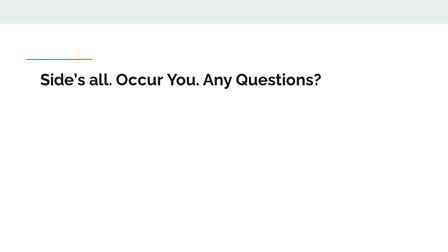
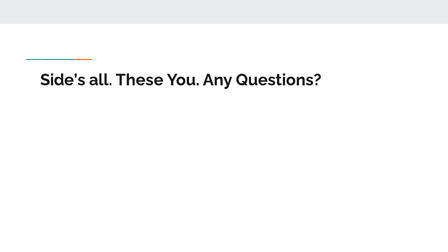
Occur: Occur -> These
